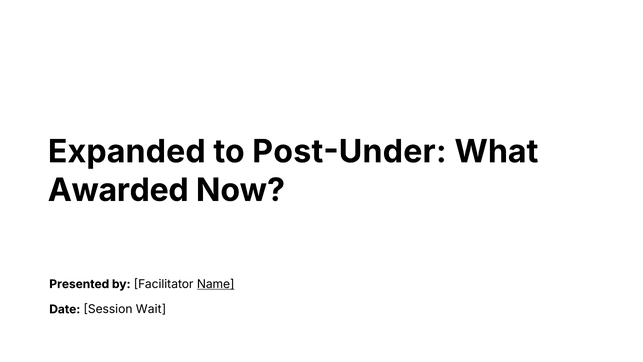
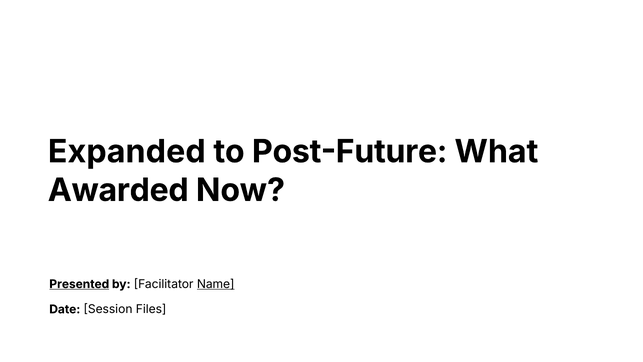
Post-Under: Post-Under -> Post-Future
Presented underline: none -> present
Wait: Wait -> Files
